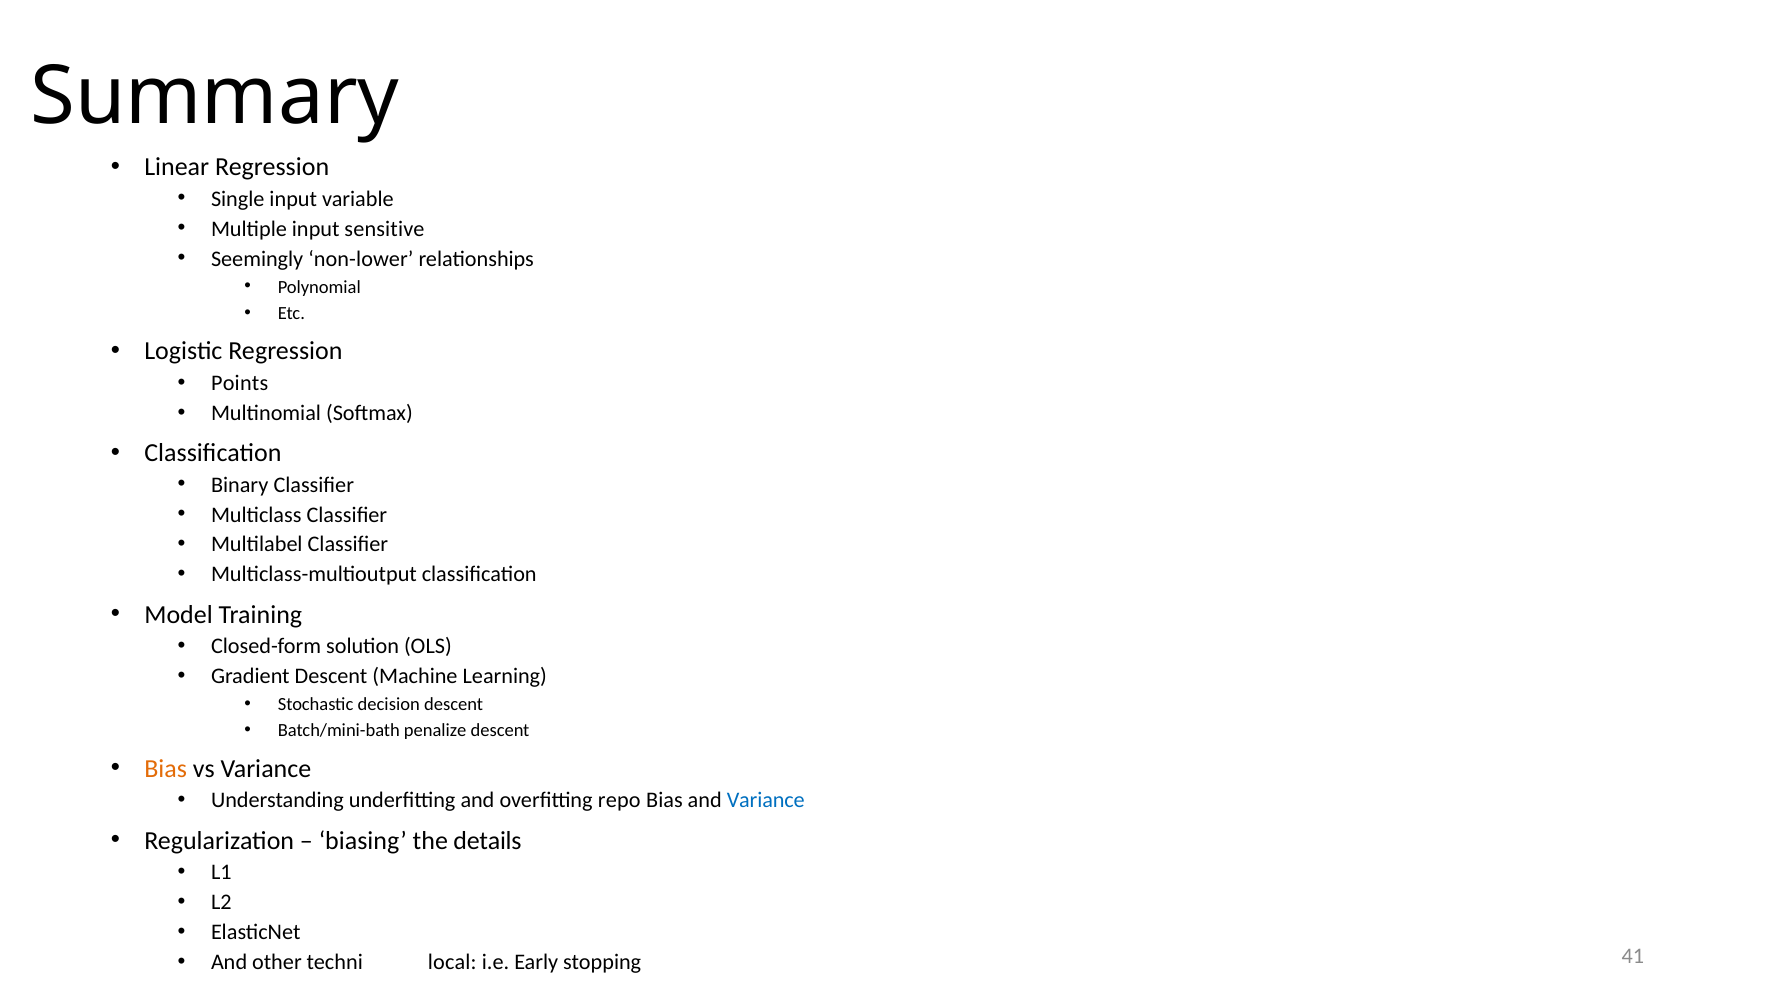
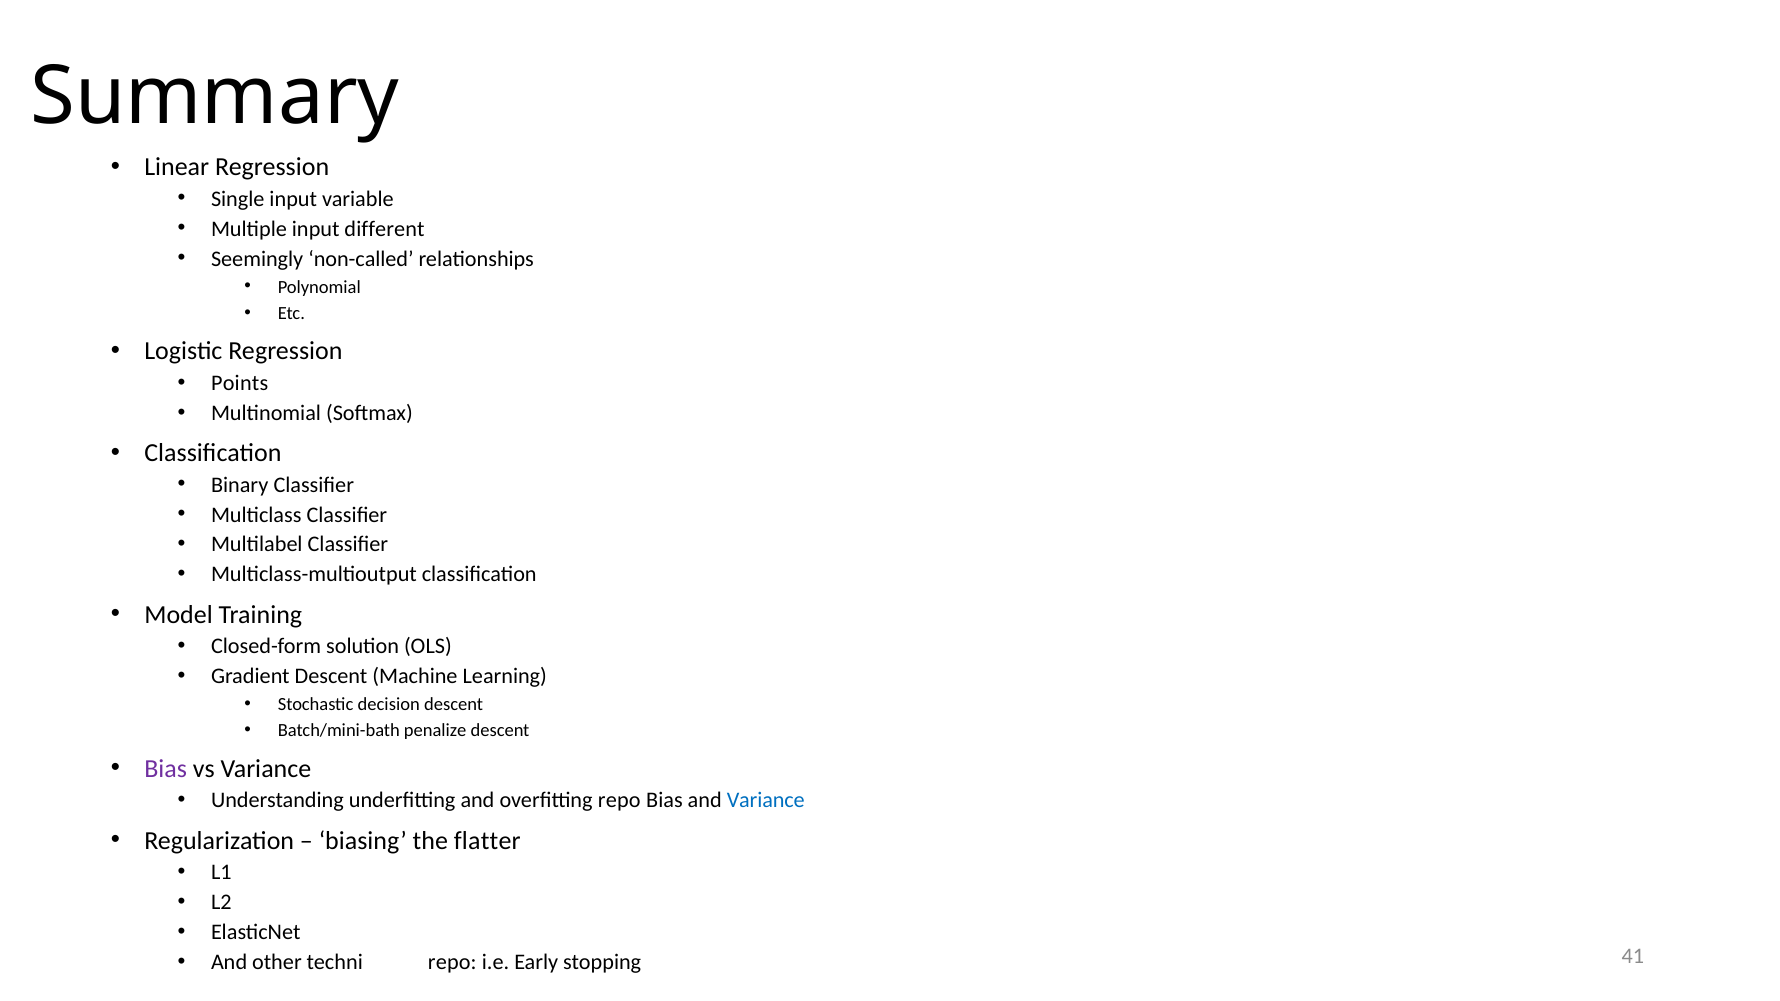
sensitive: sensitive -> different
non-lower: non-lower -> non-called
Bias at (166, 769) colour: orange -> purple
details: details -> flatter
techni local: local -> repo
